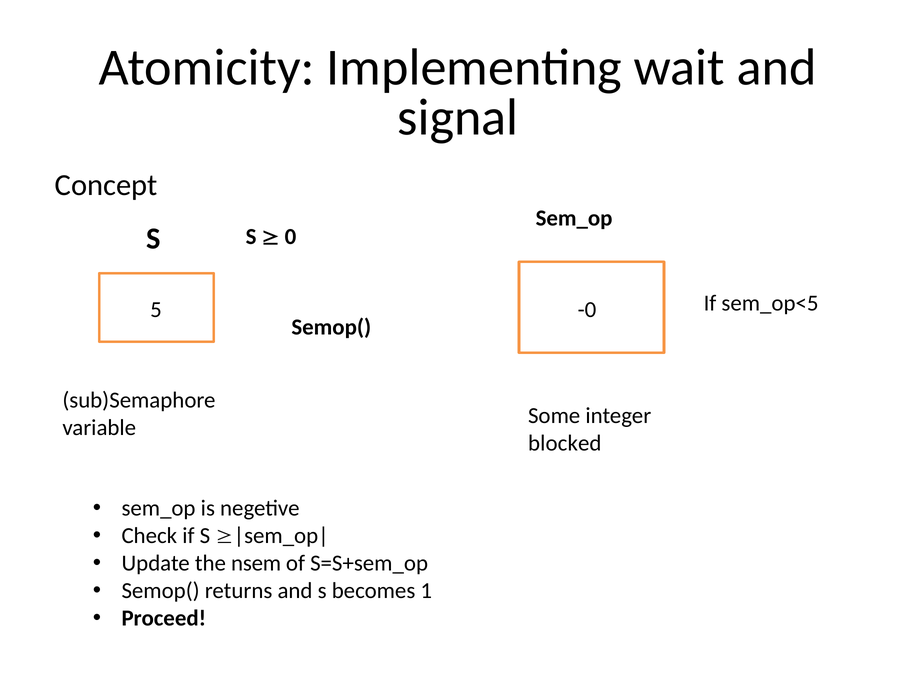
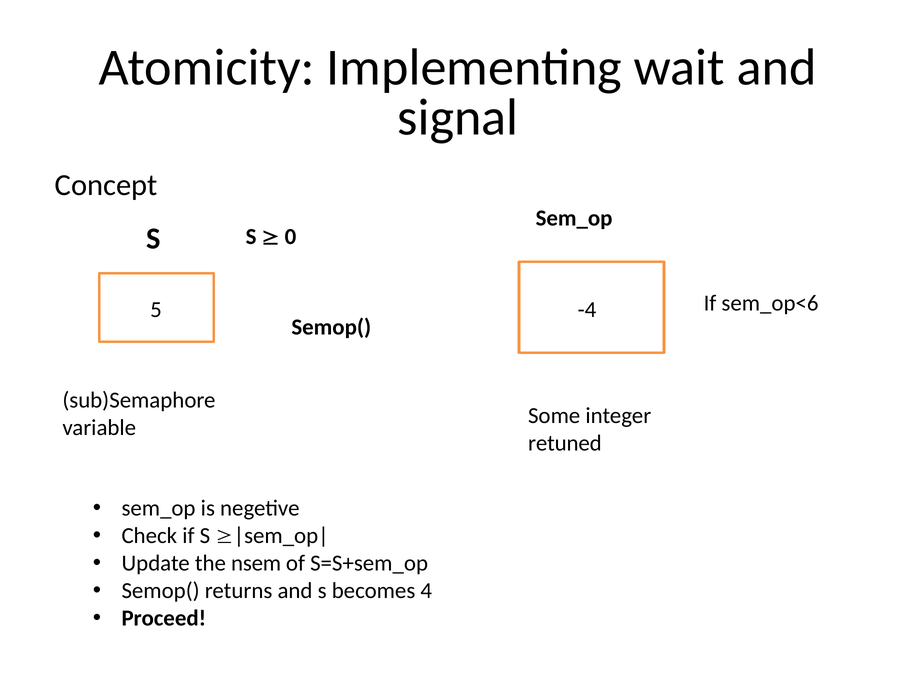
sem_op<5: sem_op<5 -> sem_op<6
-0: -0 -> -4
blocked: blocked -> retuned
1: 1 -> 4
